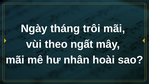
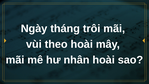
theo ngất: ngất -> hoài
